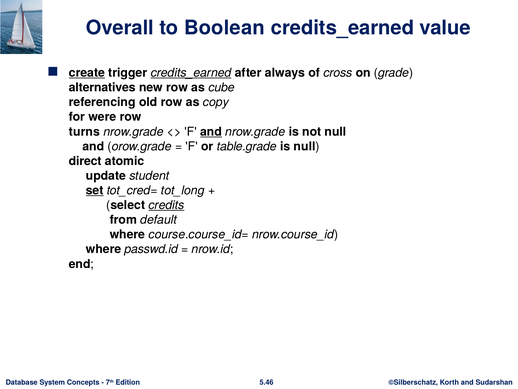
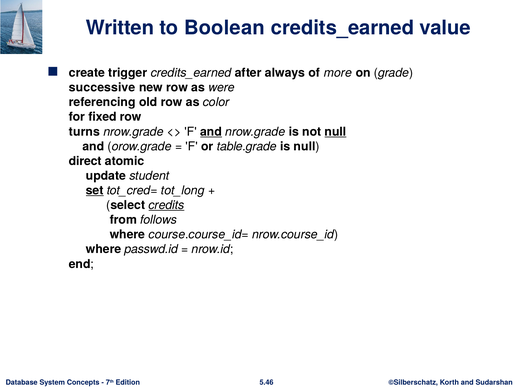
Overall: Overall -> Written
create underline: present -> none
credits_earned at (191, 73) underline: present -> none
cross: cross -> more
alternatives: alternatives -> successive
cube: cube -> were
copy: copy -> color
were: were -> fixed
null at (335, 131) underline: none -> present
default: default -> follows
